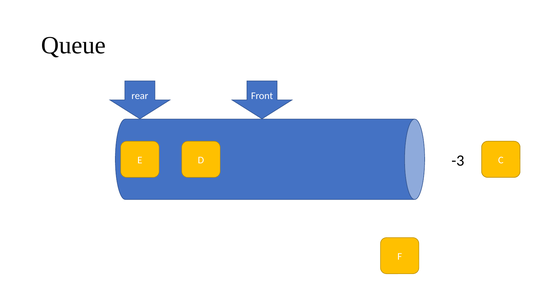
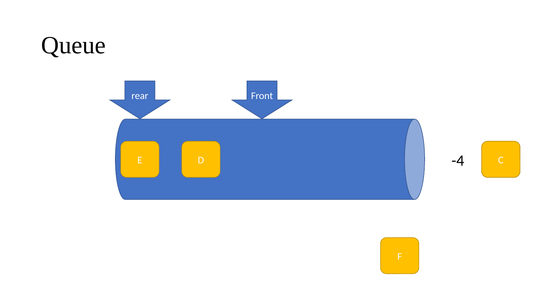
-3: -3 -> -4
